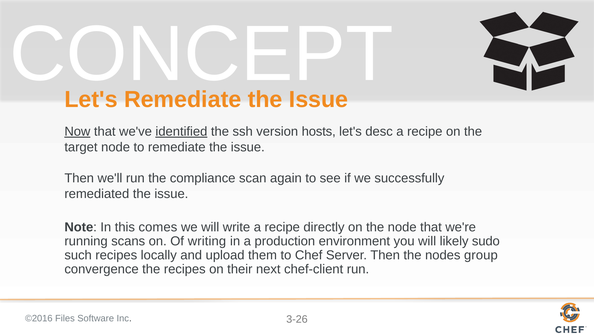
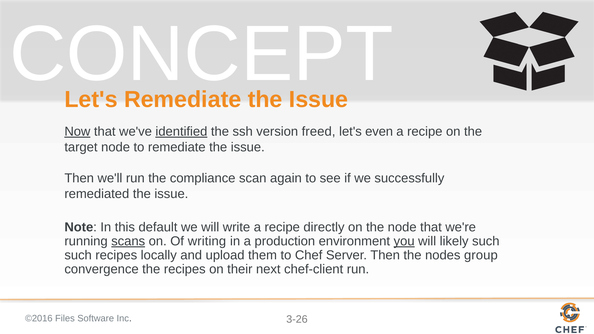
hosts: hosts -> freed
desc: desc -> even
comes: comes -> default
scans underline: none -> present
you underline: none -> present
likely sudo: sudo -> such
